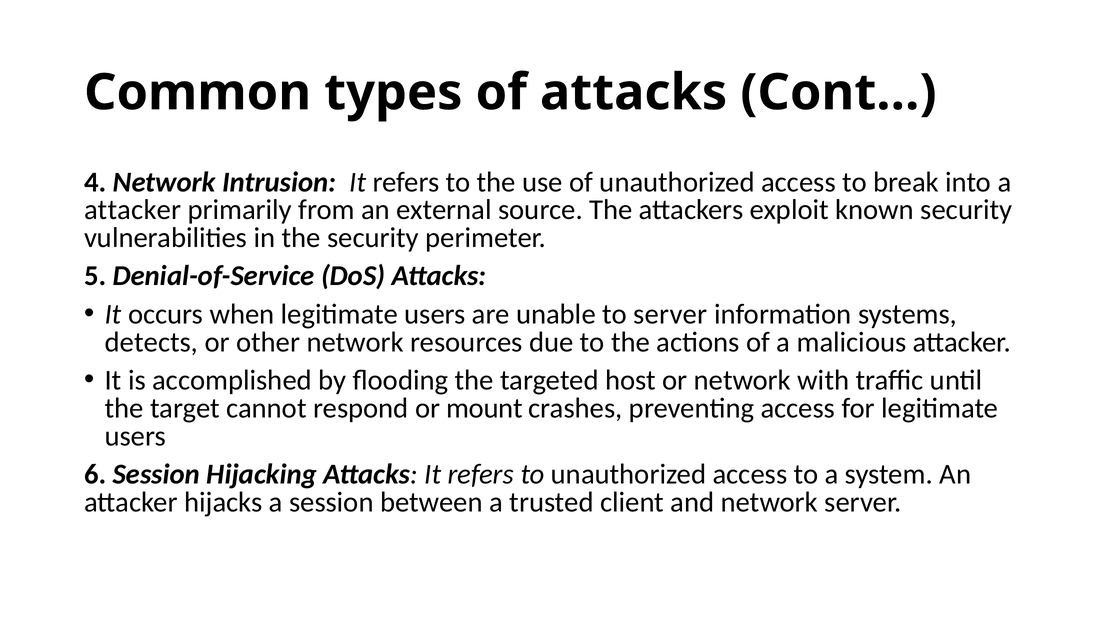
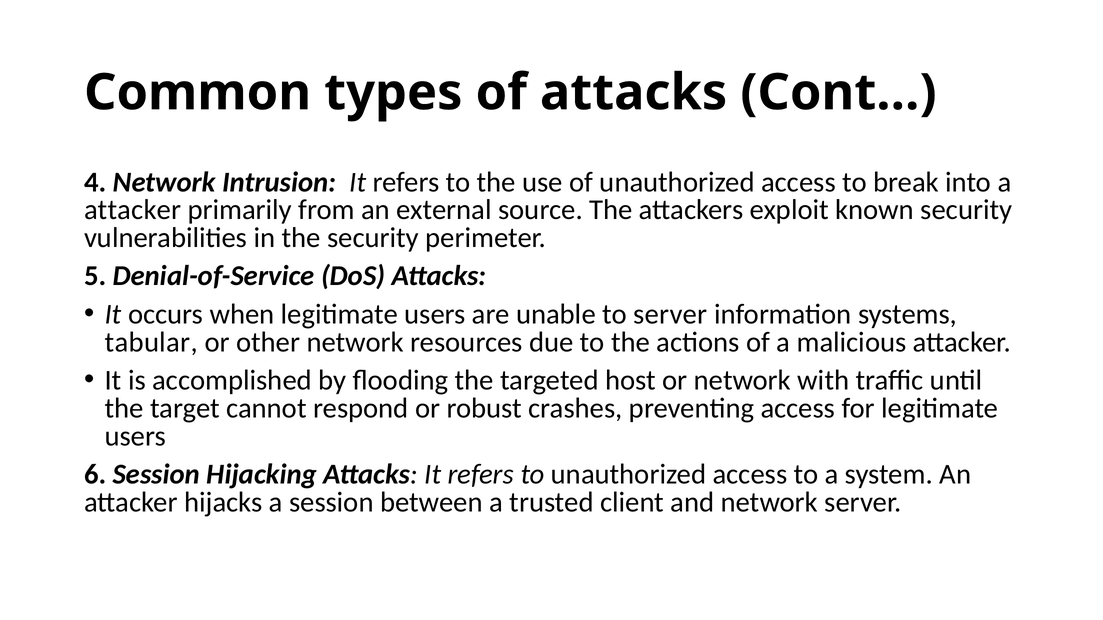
detects: detects -> tabular
mount: mount -> robust
